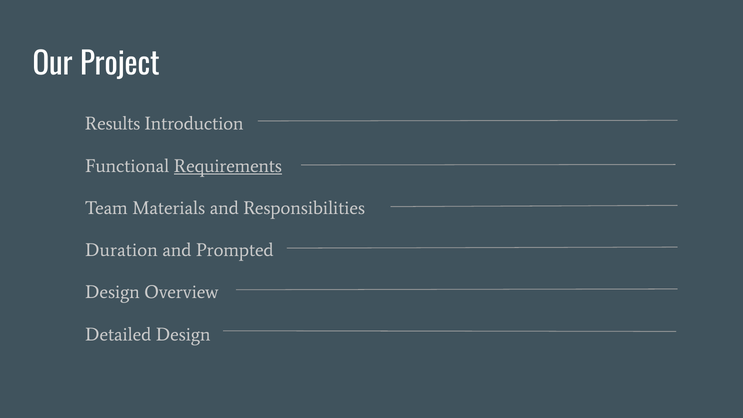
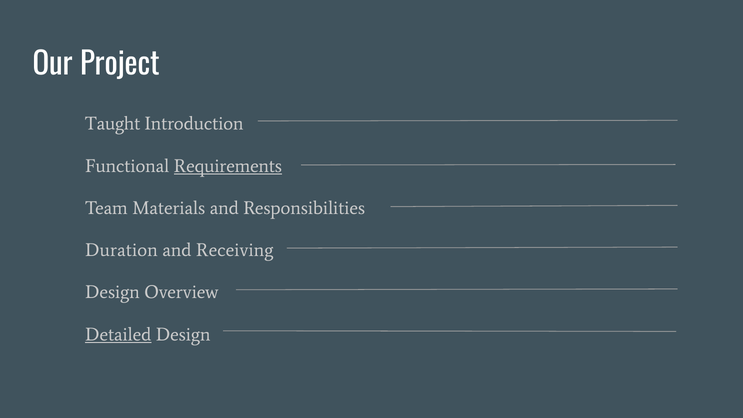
Results: Results -> Taught
Prompted: Prompted -> Receiving
Detailed underline: none -> present
